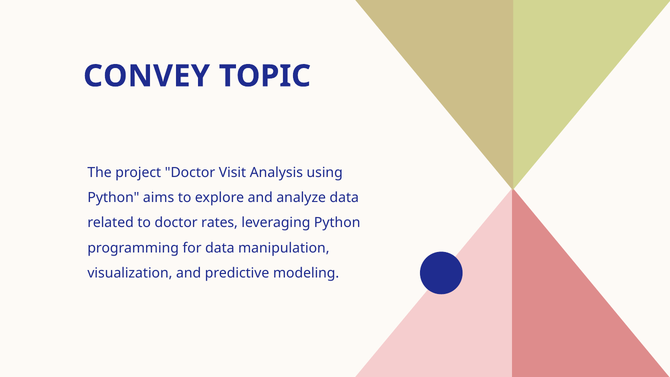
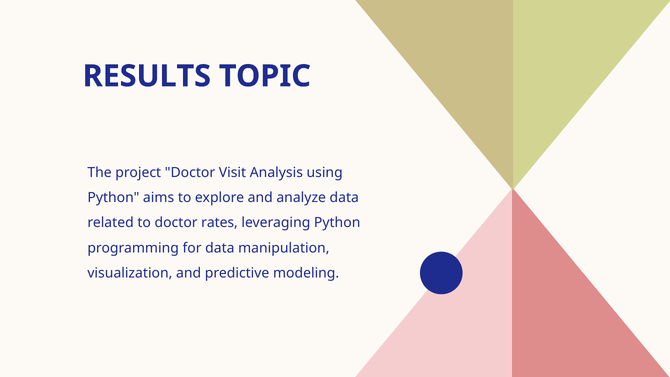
CONVEY: CONVEY -> RESULTS
